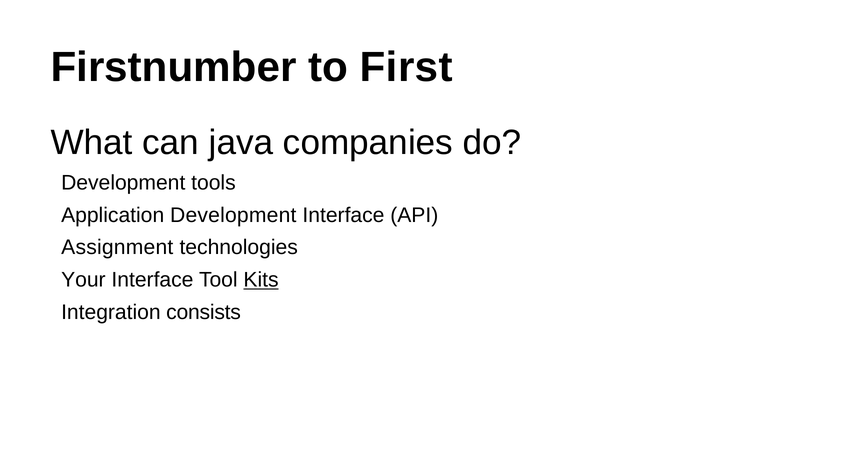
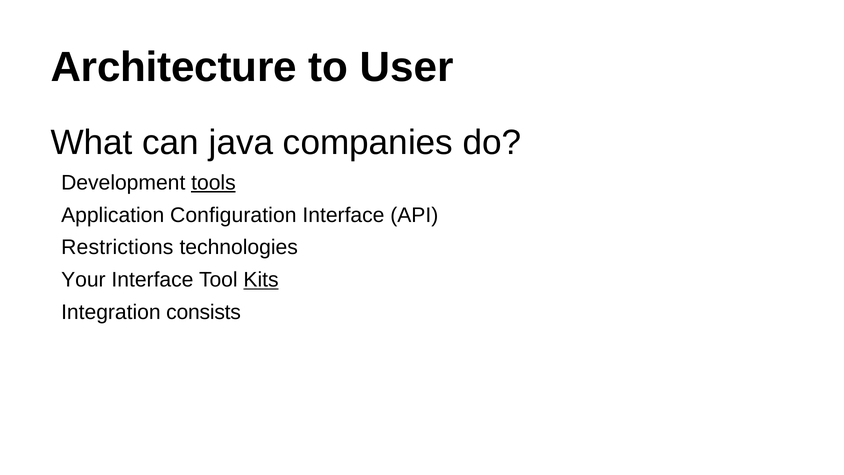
Firstnumber: Firstnumber -> Architecture
First: First -> User
tools underline: none -> present
Application Development: Development -> Configuration
Assignment: Assignment -> Restrictions
